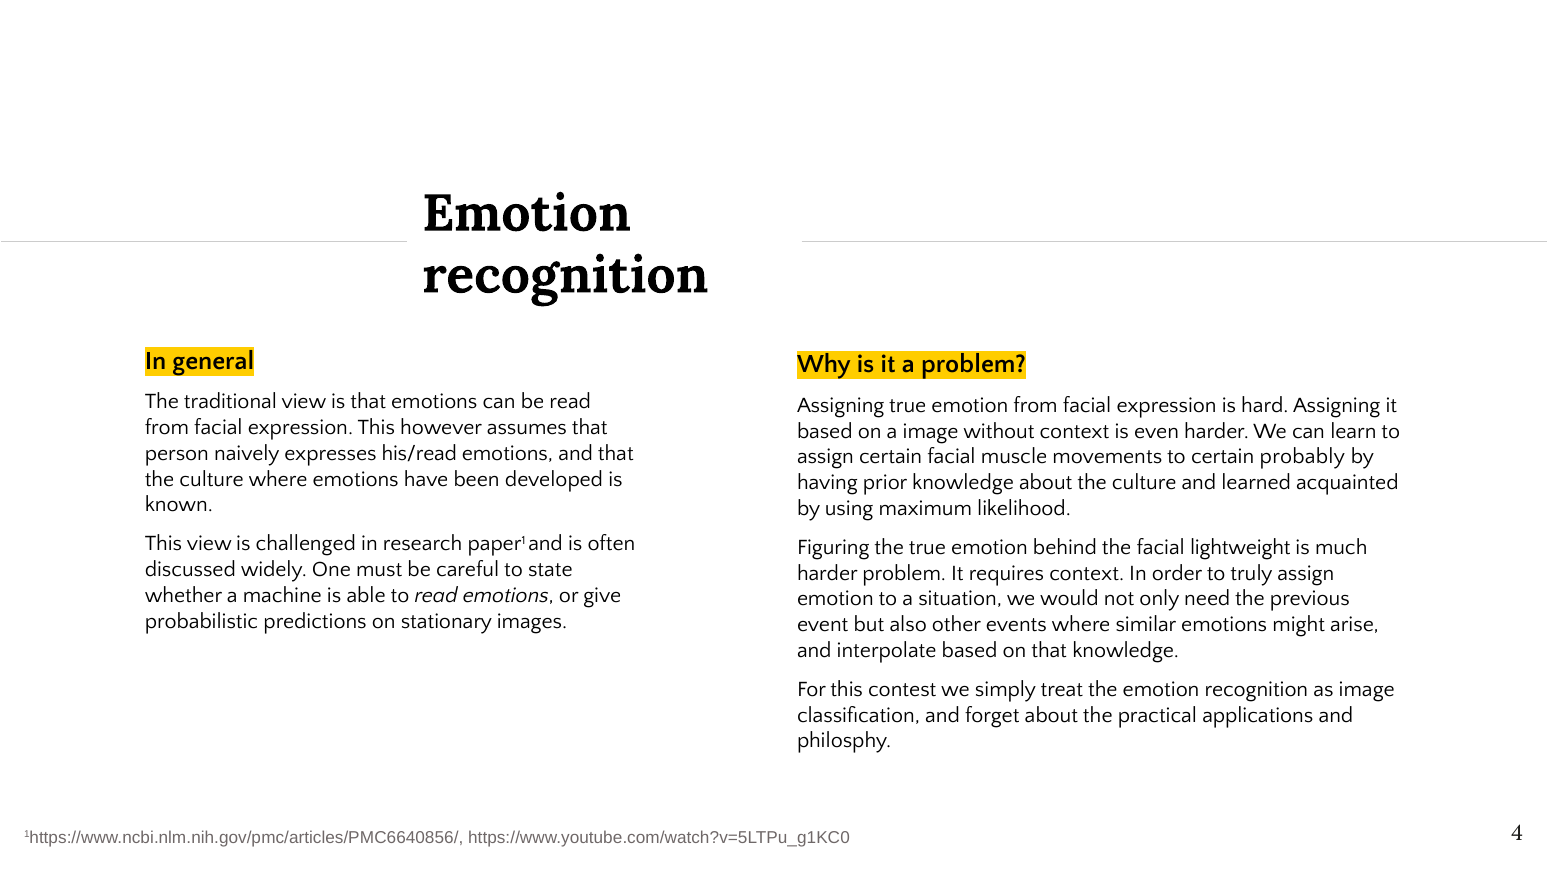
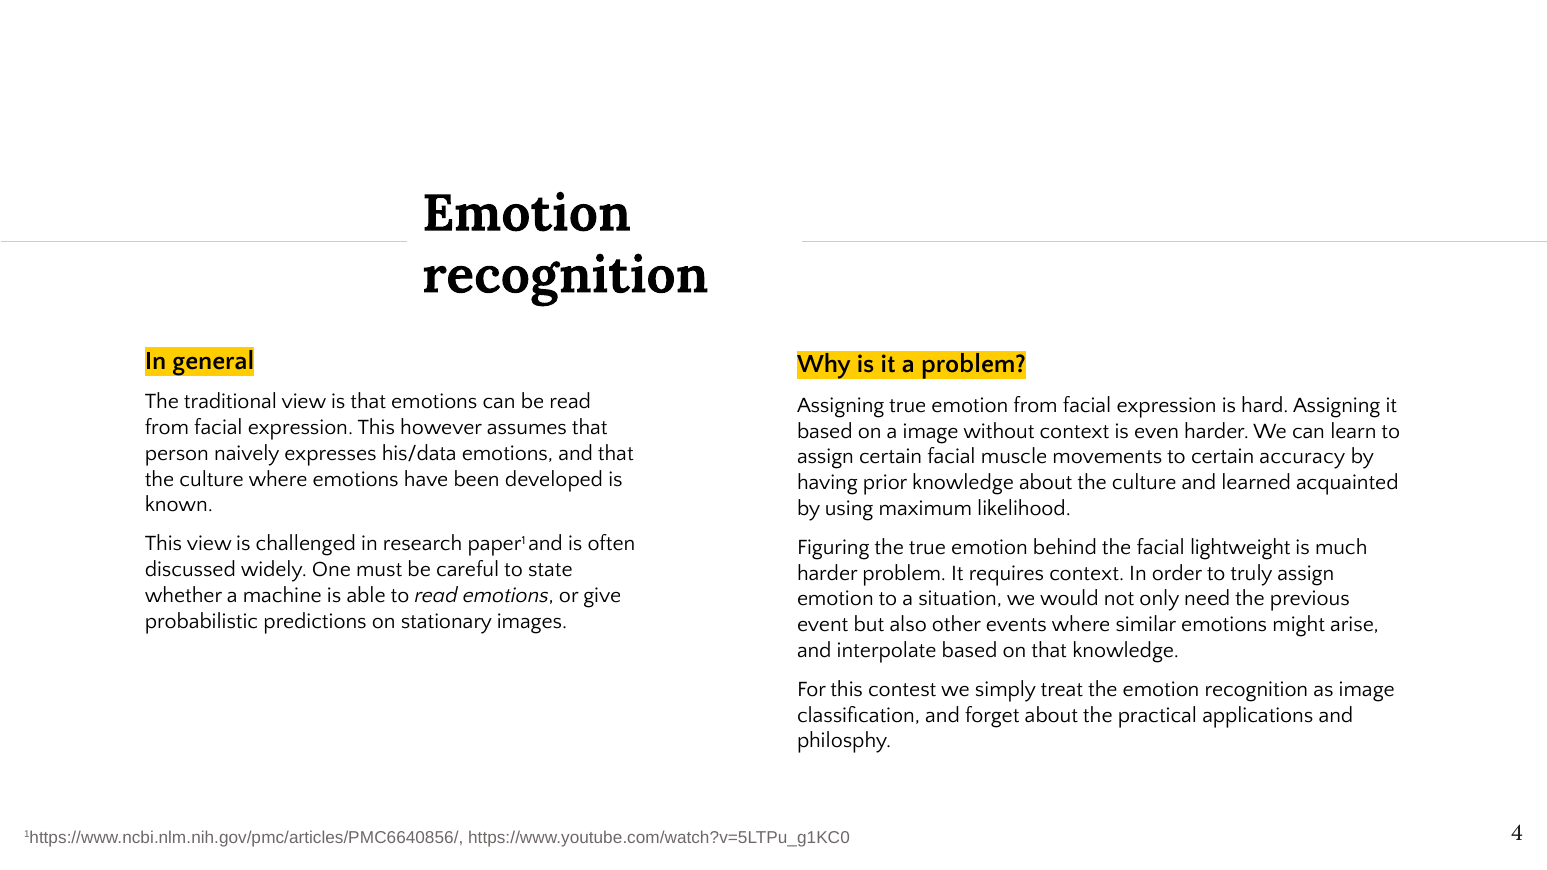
his/read: his/read -> his/data
probably: probably -> accuracy
